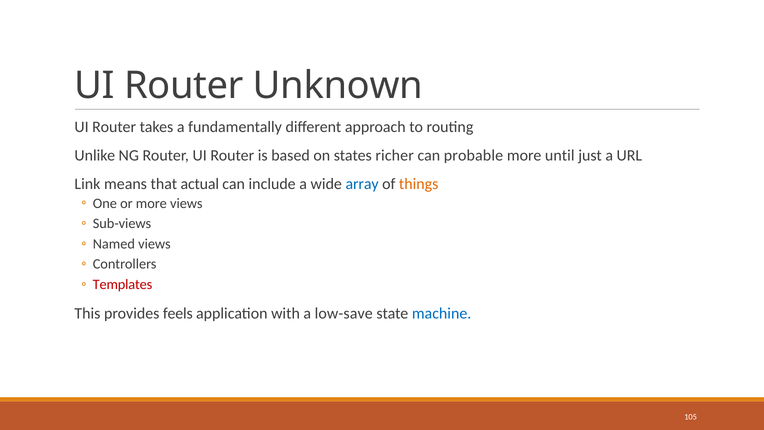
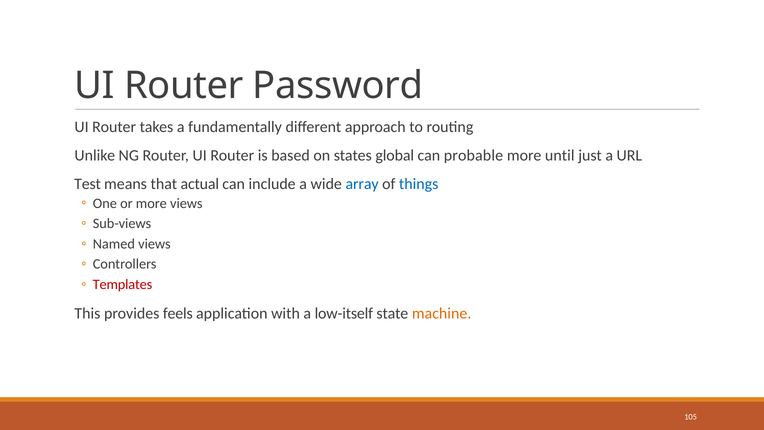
Unknown: Unknown -> Password
richer: richer -> global
Link: Link -> Test
things colour: orange -> blue
low-save: low-save -> low-itself
machine colour: blue -> orange
